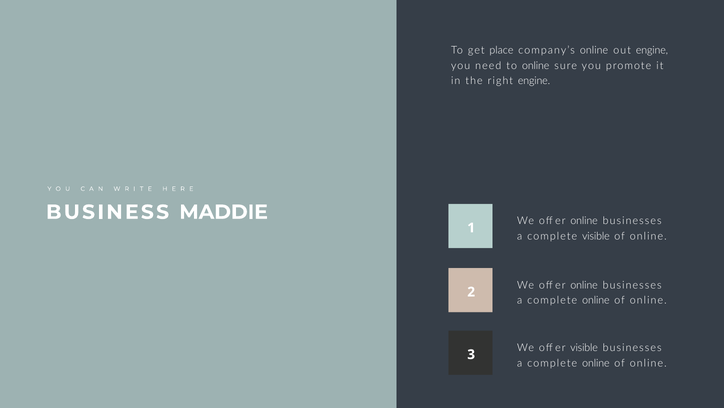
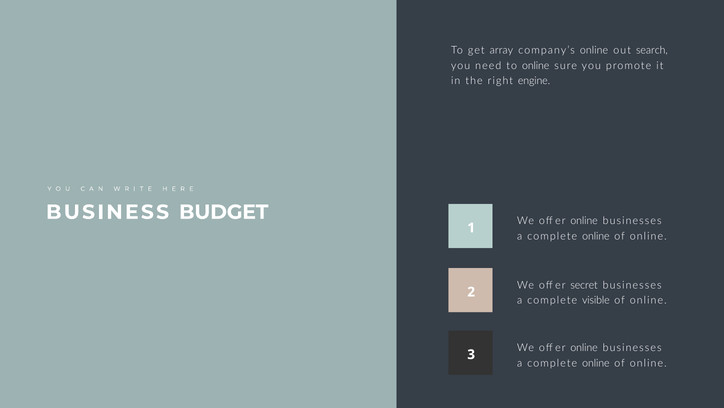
place: place -> array
out engine: engine -> search
MADDIE: MADDIE -> BUDGET
visible at (596, 236): visible -> online
online at (584, 285): online -> secret
online at (596, 300): online -> visible
visible at (584, 347): visible -> online
